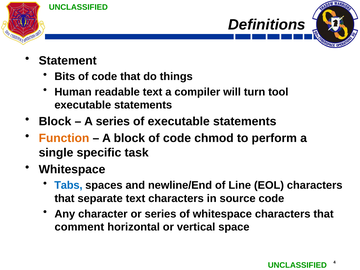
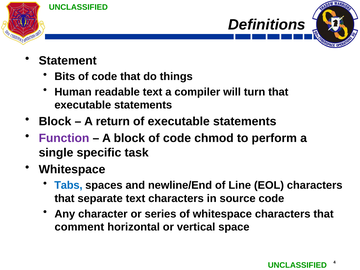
turn tool: tool -> that
A series: series -> return
Function colour: orange -> purple
